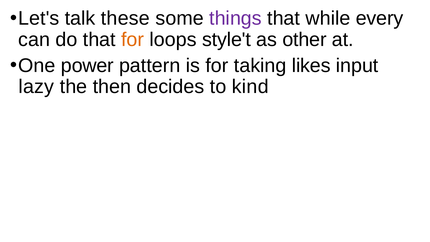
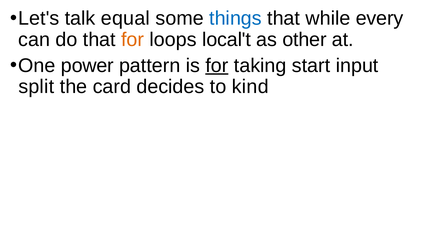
these: these -> equal
things colour: purple -> blue
style't: style't -> local't
for at (217, 66) underline: none -> present
likes: likes -> start
lazy: lazy -> split
then: then -> card
